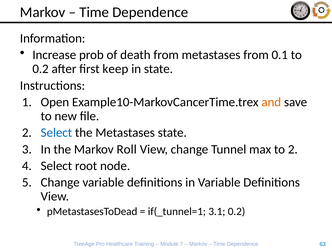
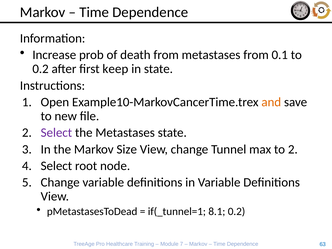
Select at (56, 133) colour: blue -> purple
Roll: Roll -> Size
3.1: 3.1 -> 8.1
